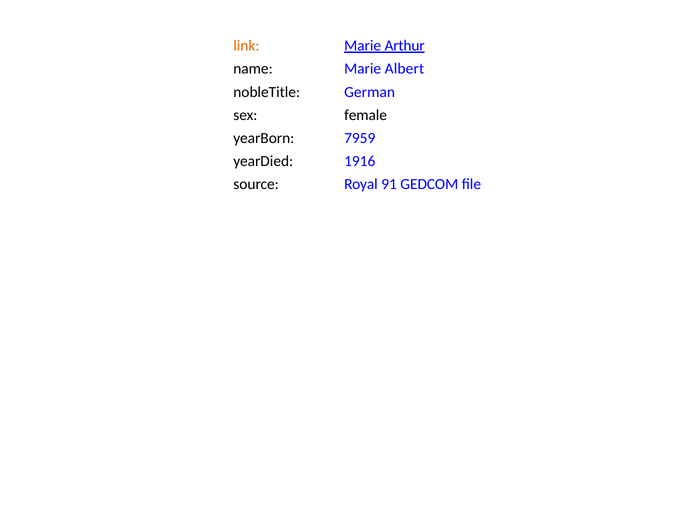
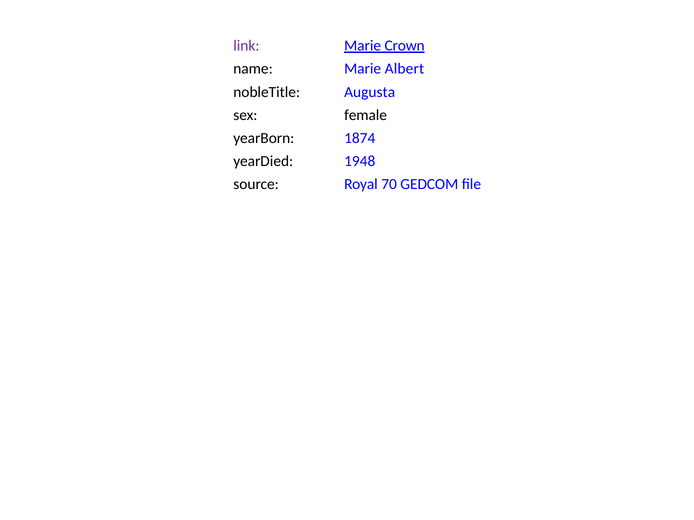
link colour: orange -> purple
Arthur: Arthur -> Crown
German: German -> Augusta
7959: 7959 -> 1874
1916: 1916 -> 1948
91: 91 -> 70
